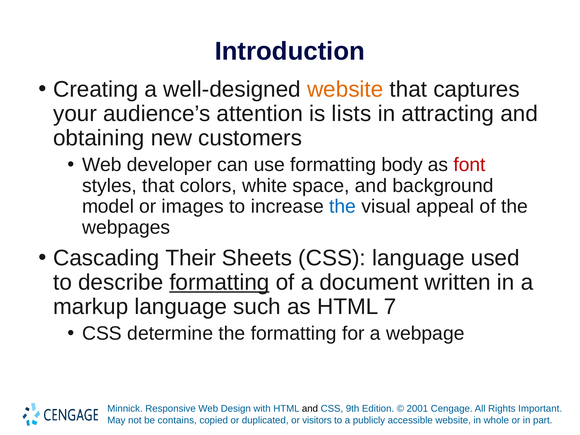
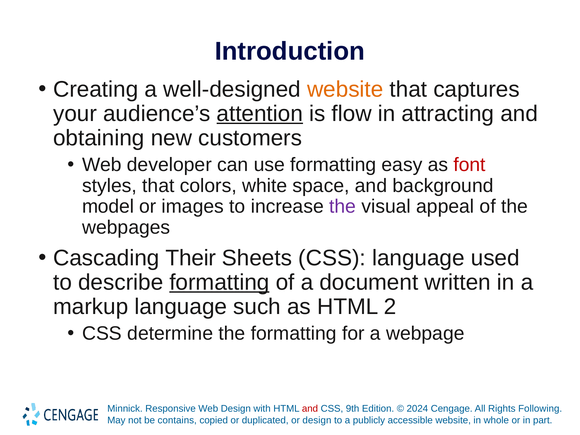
attention underline: none -> present
lists: lists -> flow
body: body -> easy
the at (343, 207) colour: blue -> purple
7: 7 -> 2
and at (310, 409) colour: black -> red
2001: 2001 -> 2024
Important: Important -> Following
or visitors: visitors -> design
